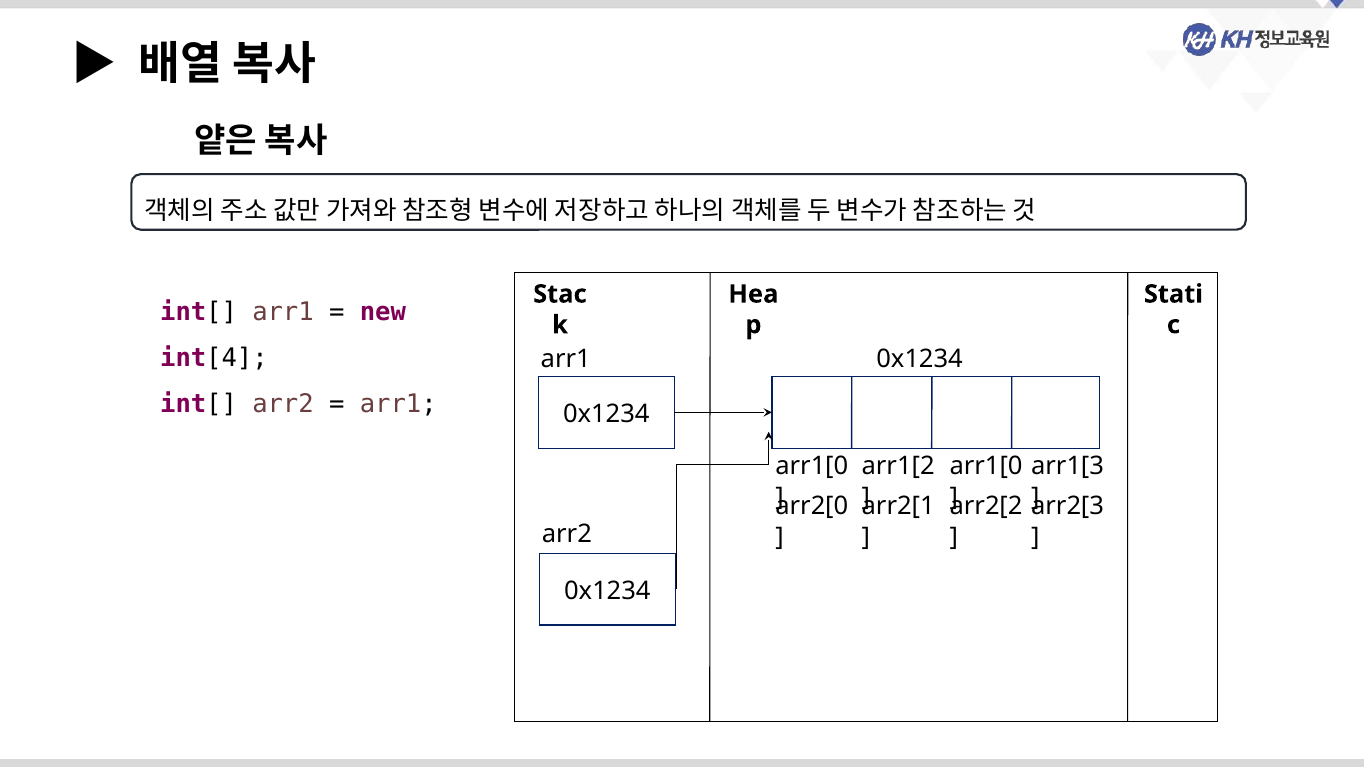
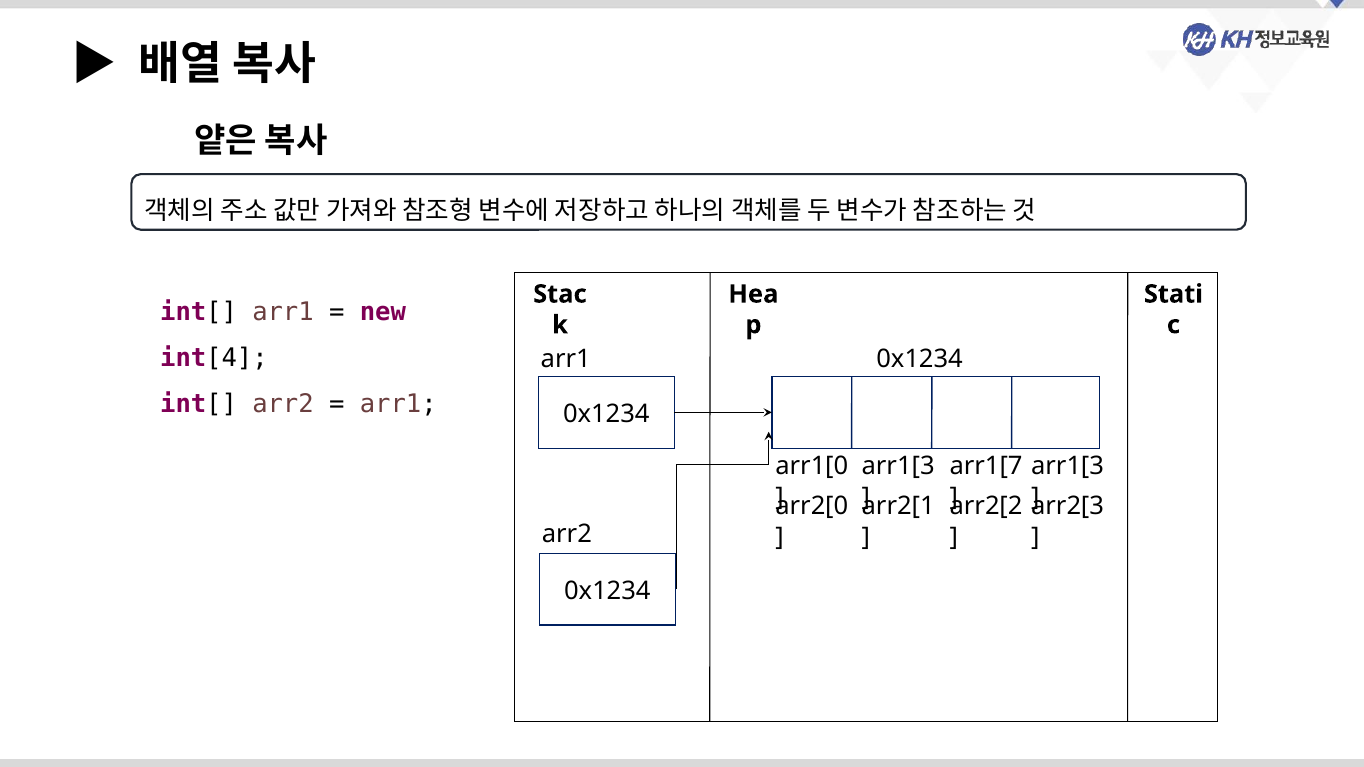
arr1[2 at (898, 466): arr1[2 -> arr1[3
arr1[0 at (986, 466): arr1[0 -> arr1[7
